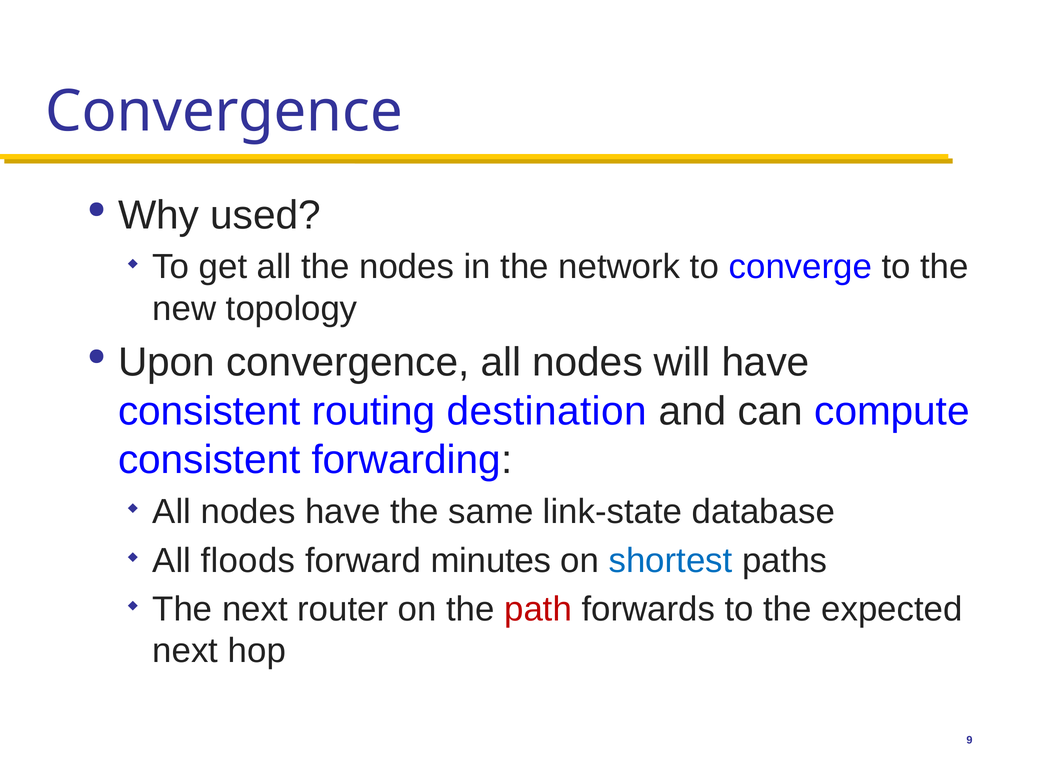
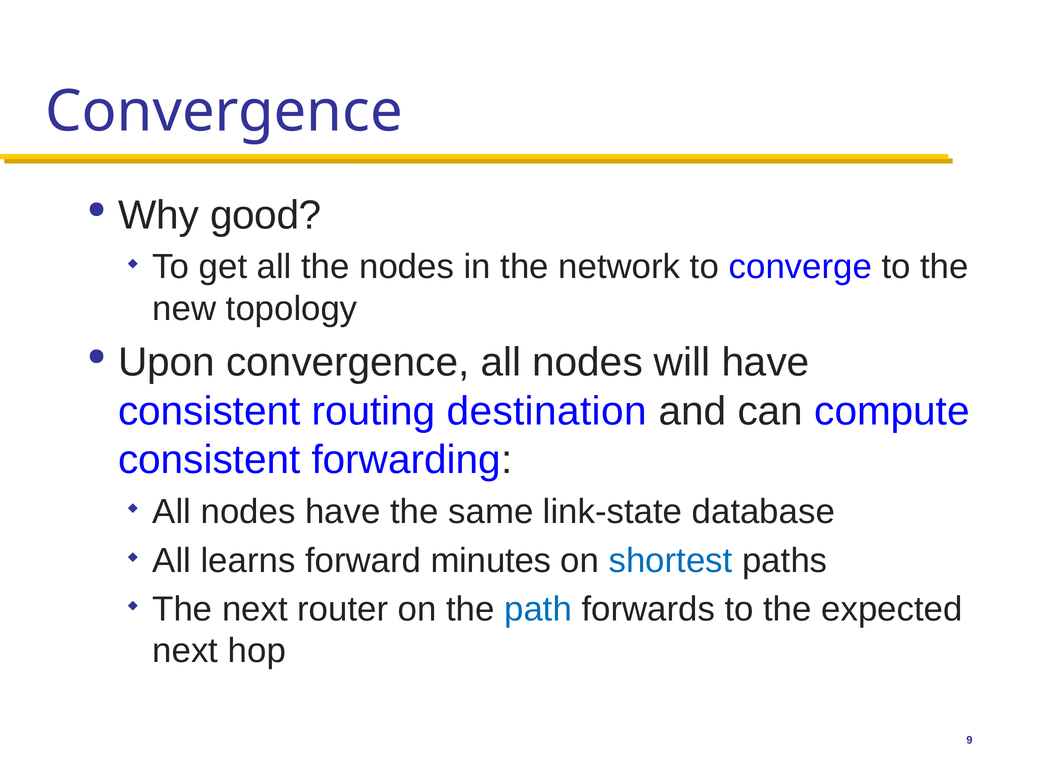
used: used -> good
floods: floods -> learns
path colour: red -> blue
